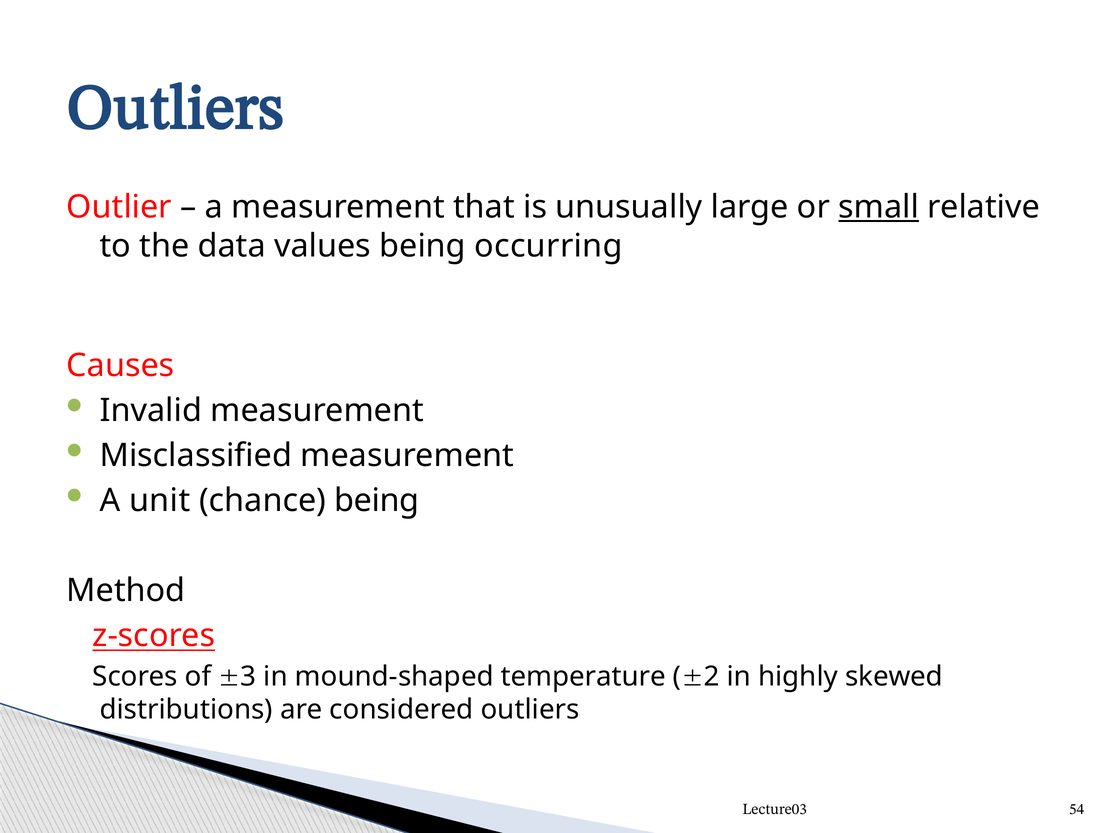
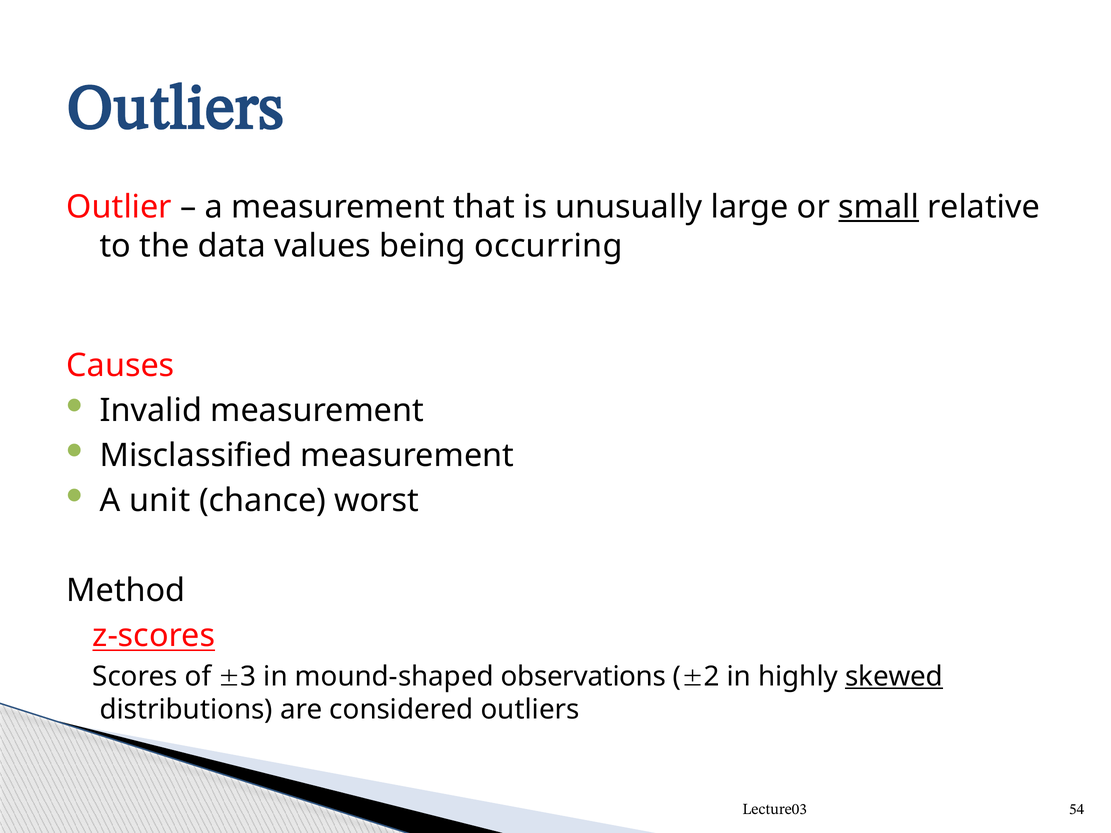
chance being: being -> worst
temperature: temperature -> observations
skewed underline: none -> present
